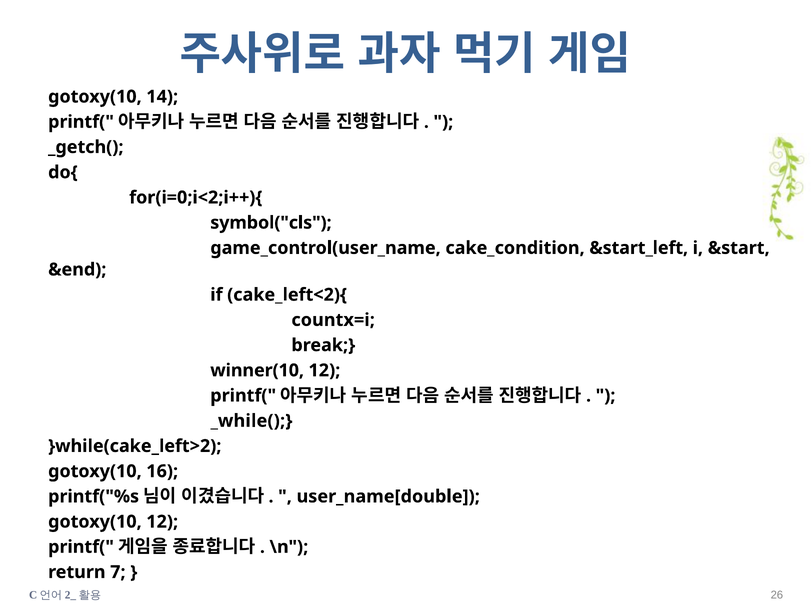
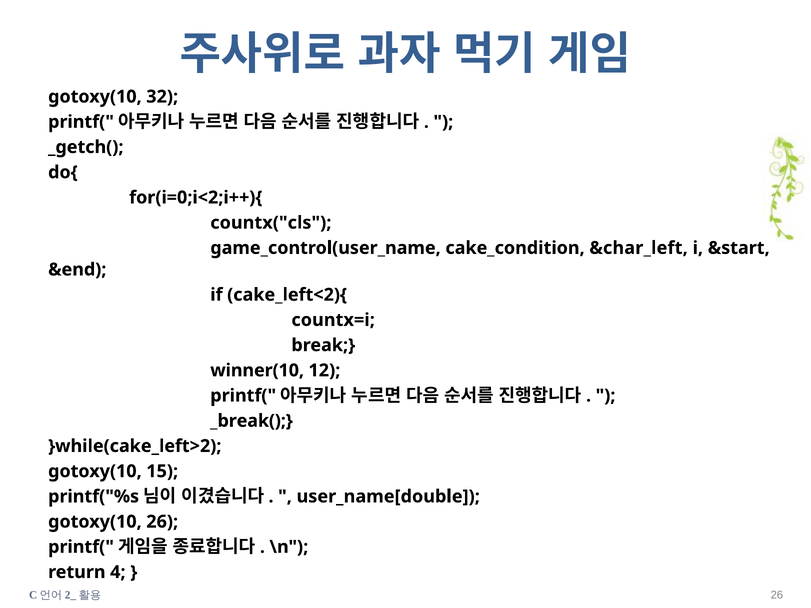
14: 14 -> 32
symbol("cls: symbol("cls -> countx("cls
&start_left: &start_left -> &char_left
_while(: _while( -> _break(
16: 16 -> 15
gotoxy(10 12: 12 -> 26
7: 7 -> 4
